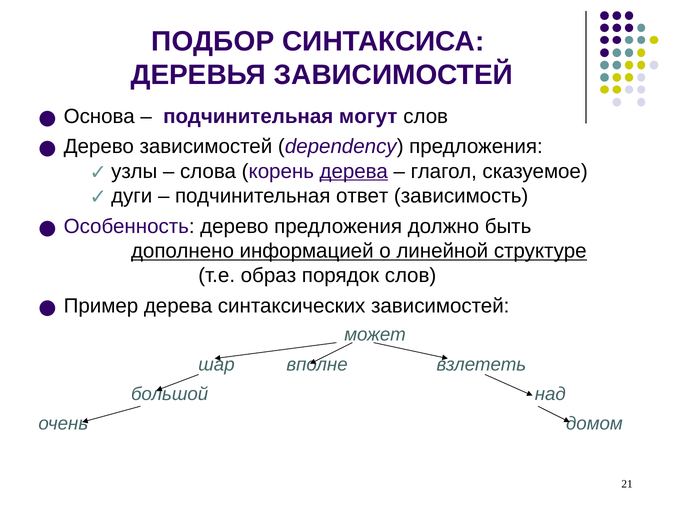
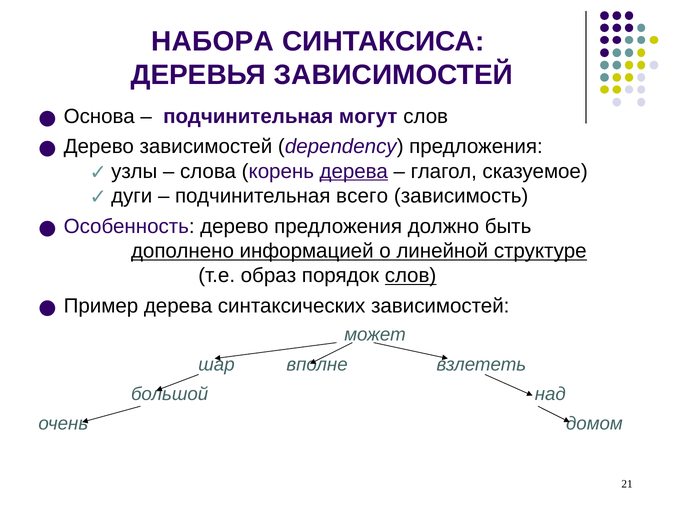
ПОДБОР: ПОДБОР -> НАБОРА
ответ: ответ -> всего
слов at (411, 275) underline: none -> present
